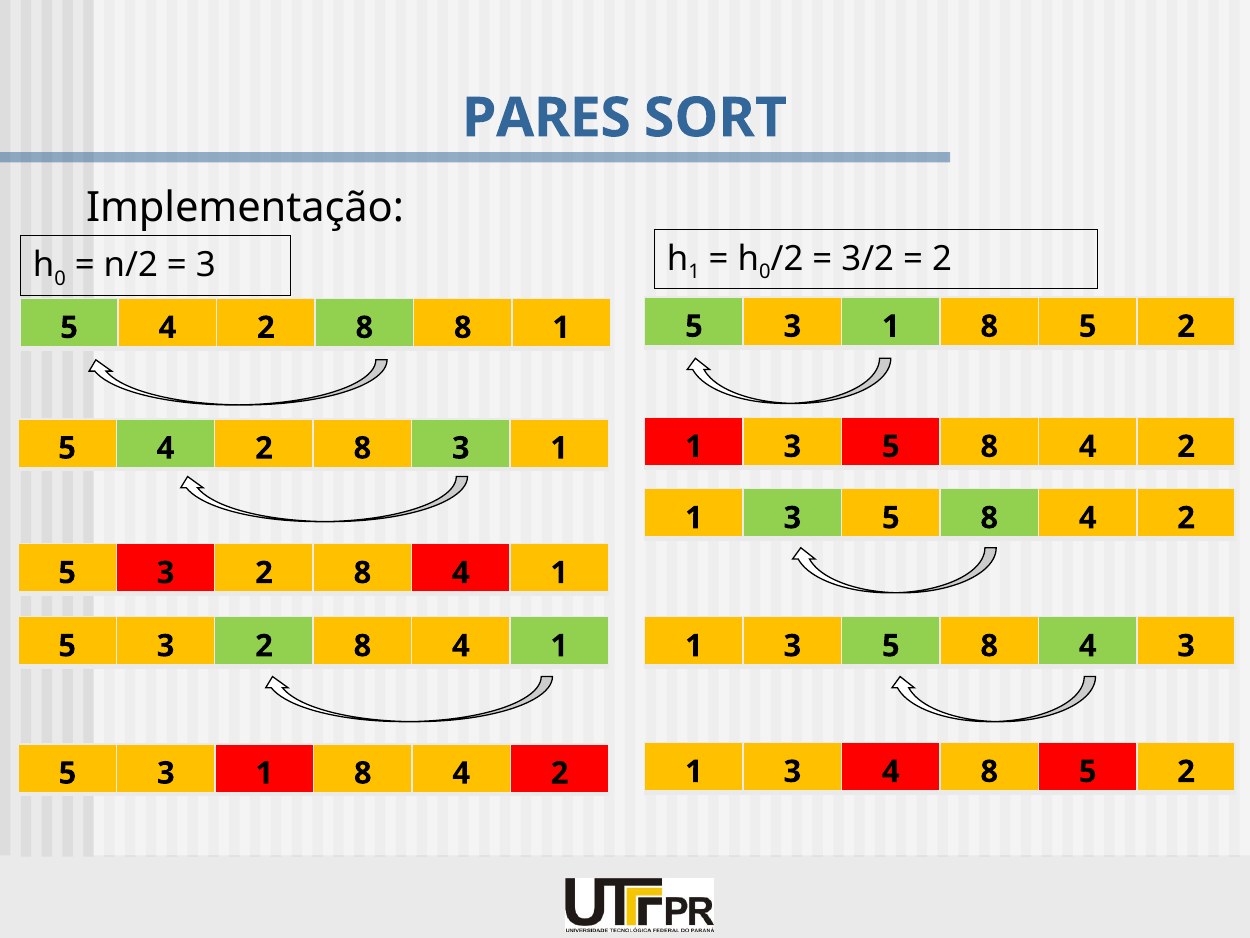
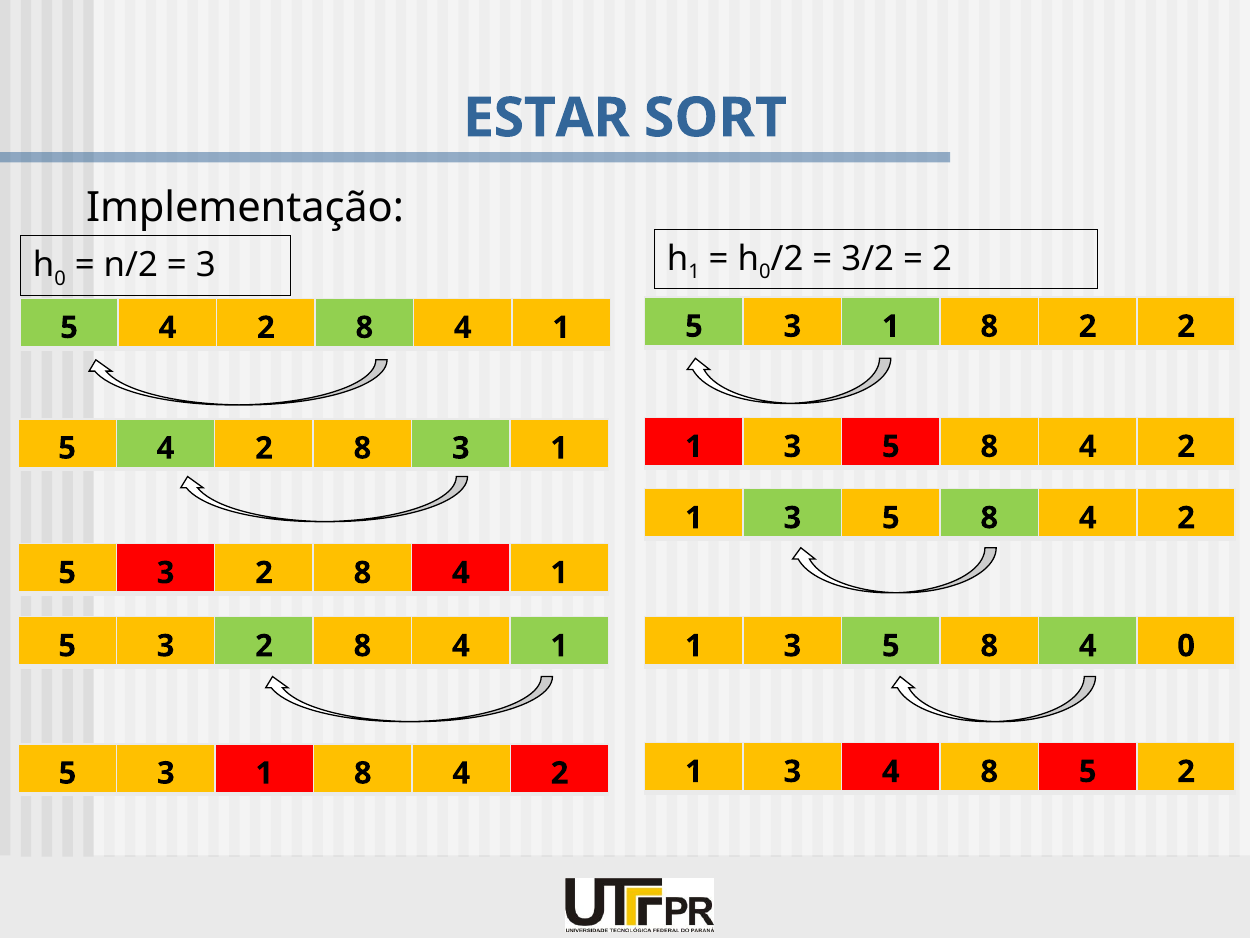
PARES: PARES -> ESTAR
1 8 5: 5 -> 2
4 2 8 8: 8 -> 4
4 3: 3 -> 0
